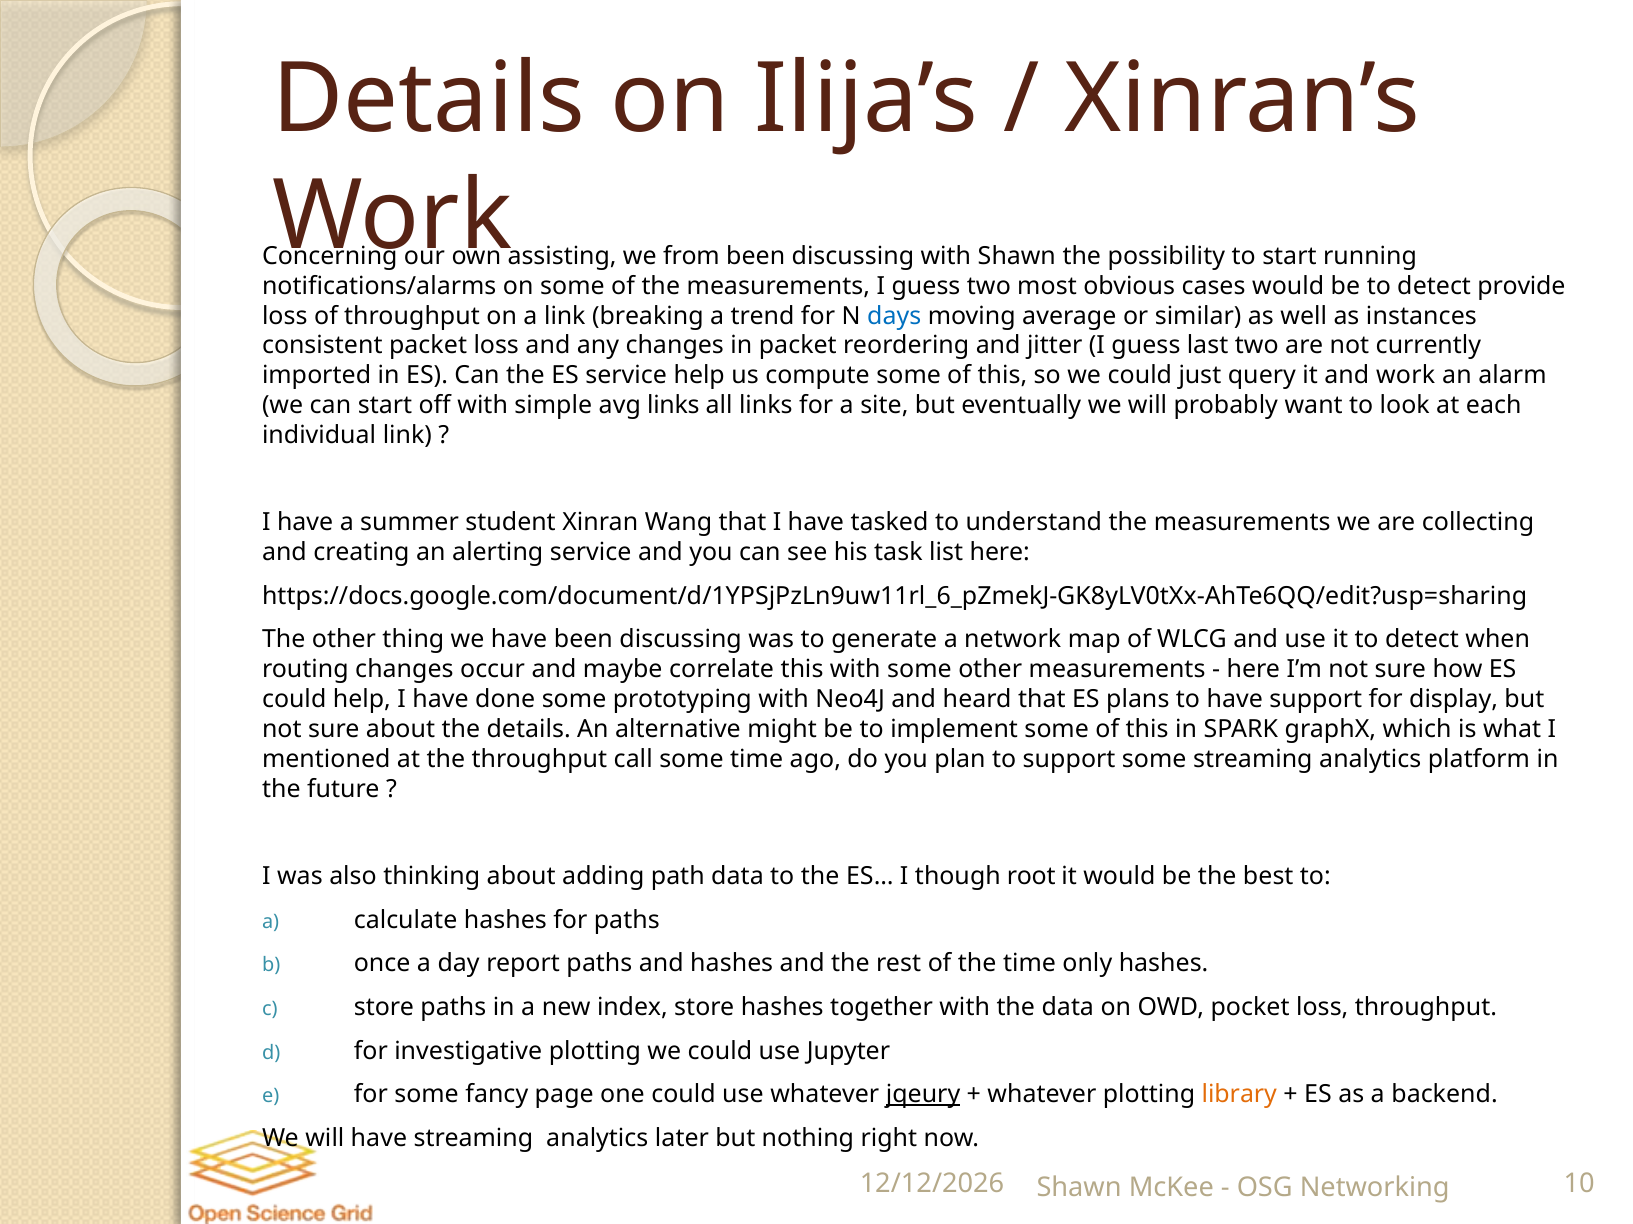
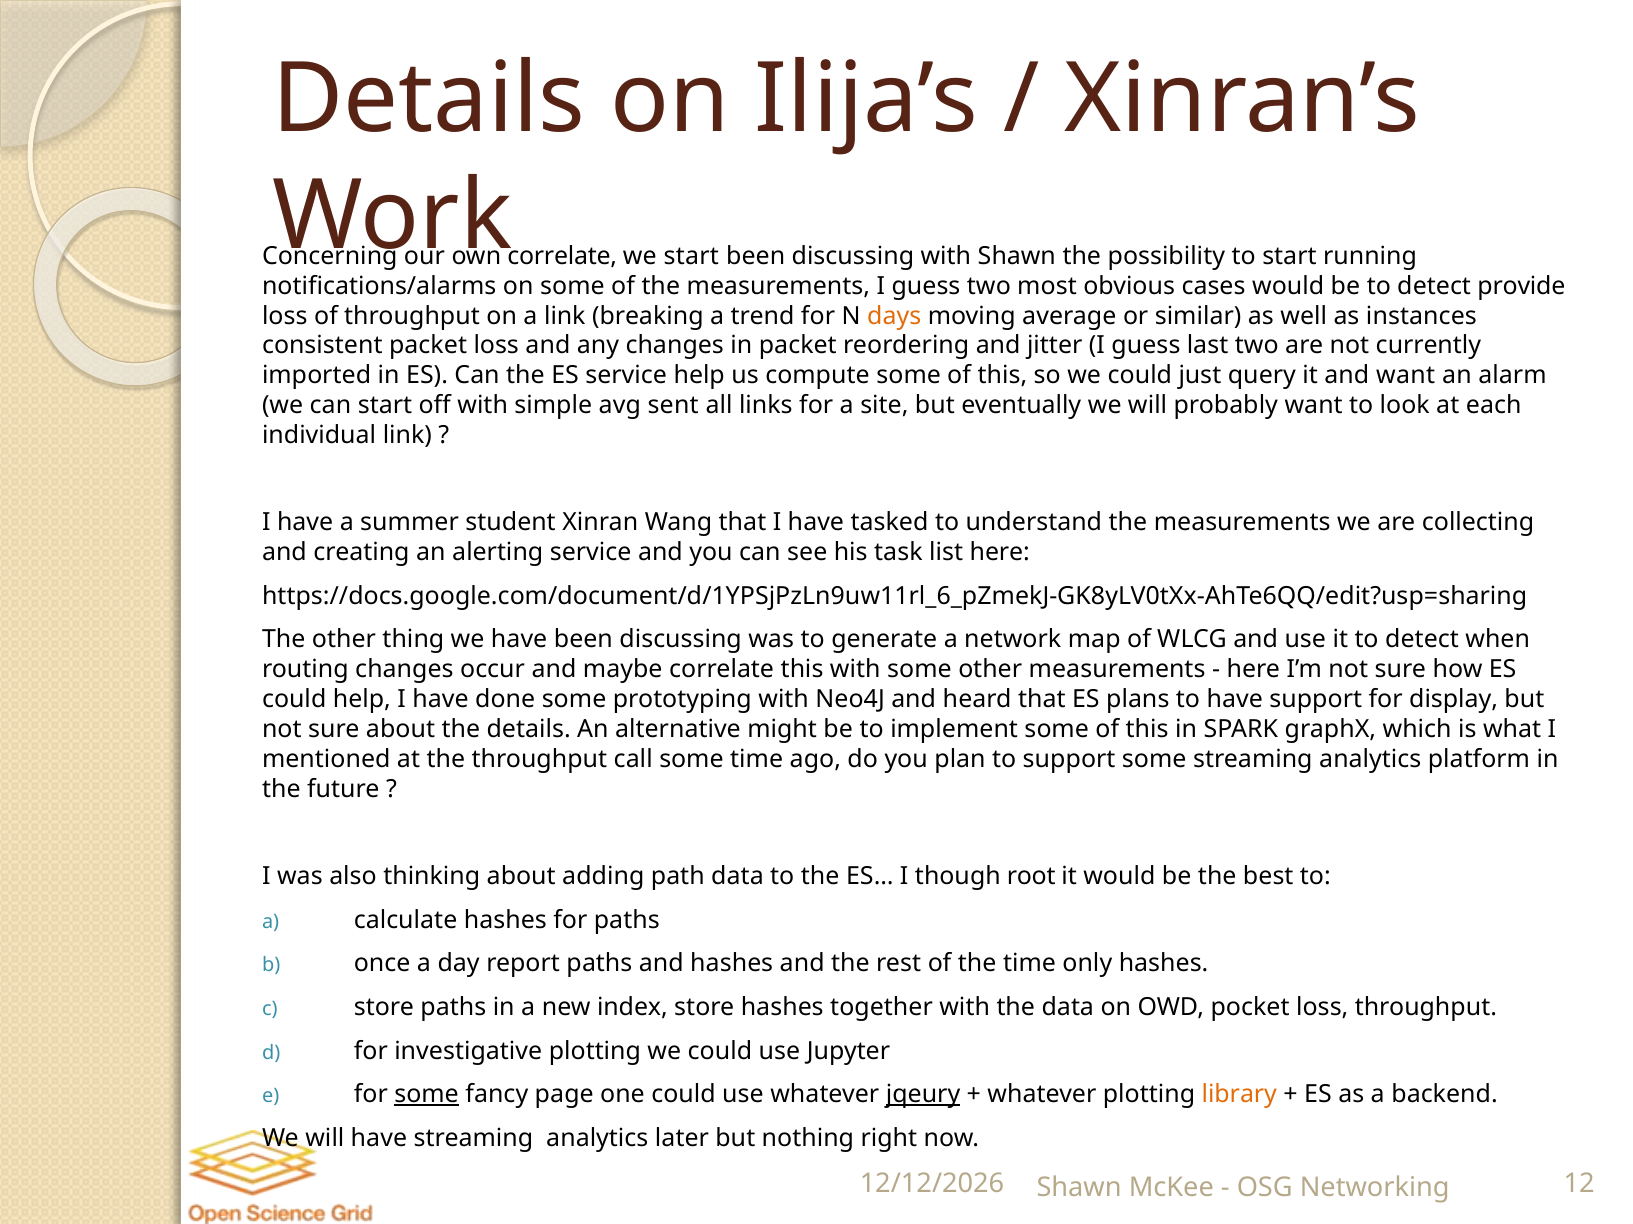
assisting at (562, 256): assisting -> correlate
we from: from -> start
days colour: blue -> orange
and work: work -> want
avg links: links -> sent
some at (427, 1095) underline: none -> present
10: 10 -> 12
